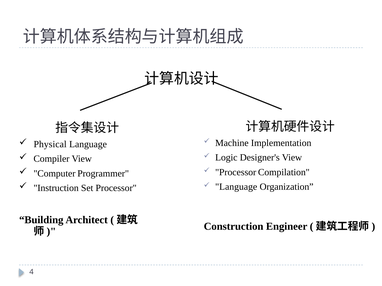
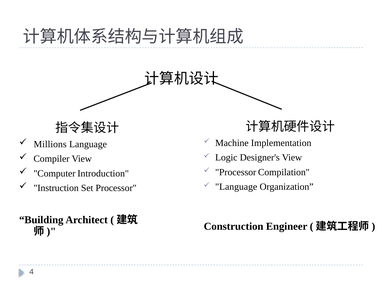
Physical: Physical -> Millions
Programmer: Programmer -> Introduction
